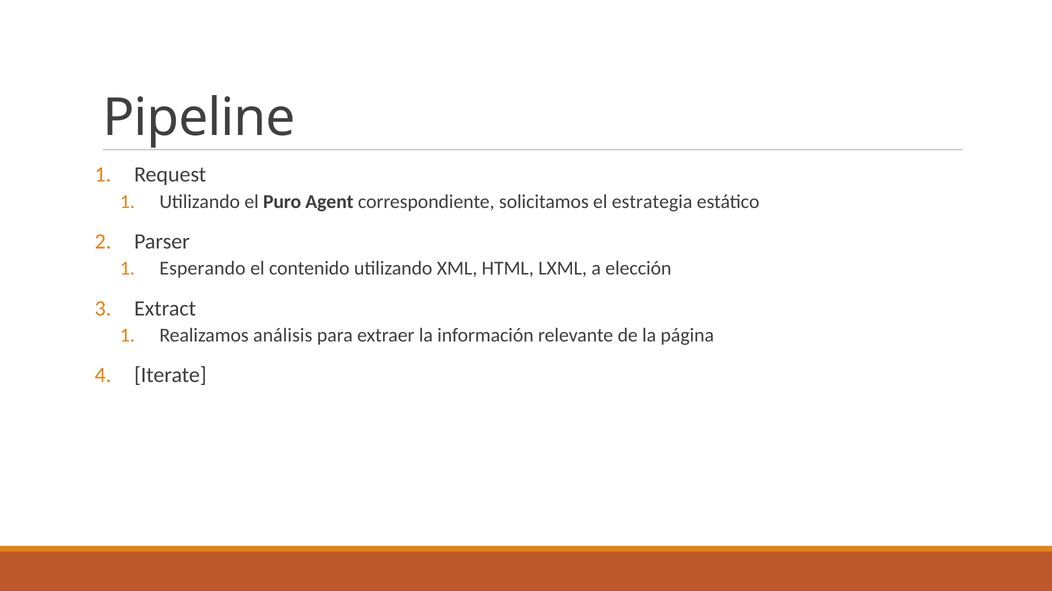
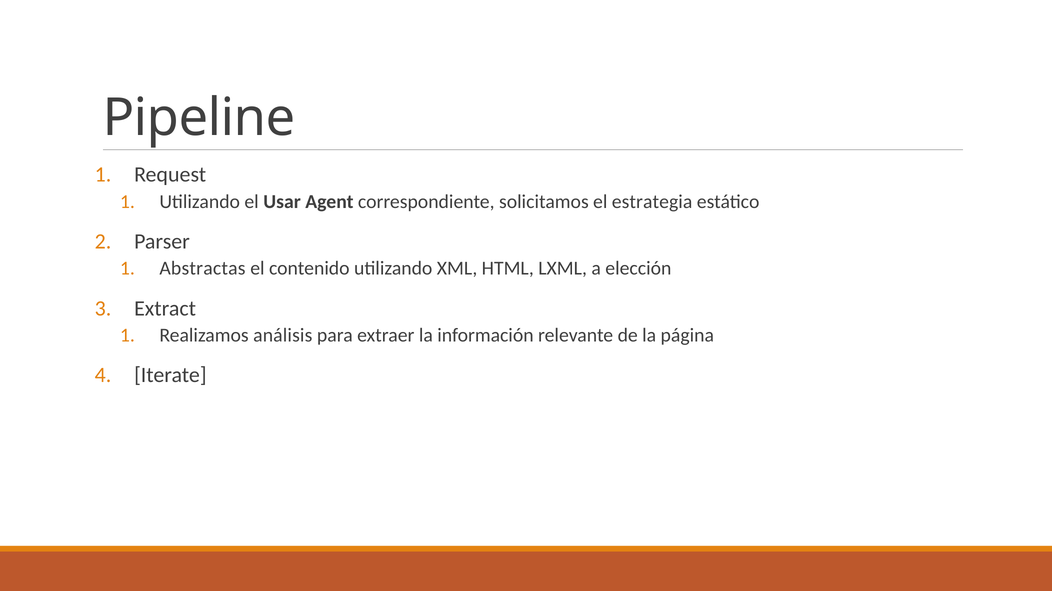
Puro: Puro -> Usar
Esperando: Esperando -> Abstractas
